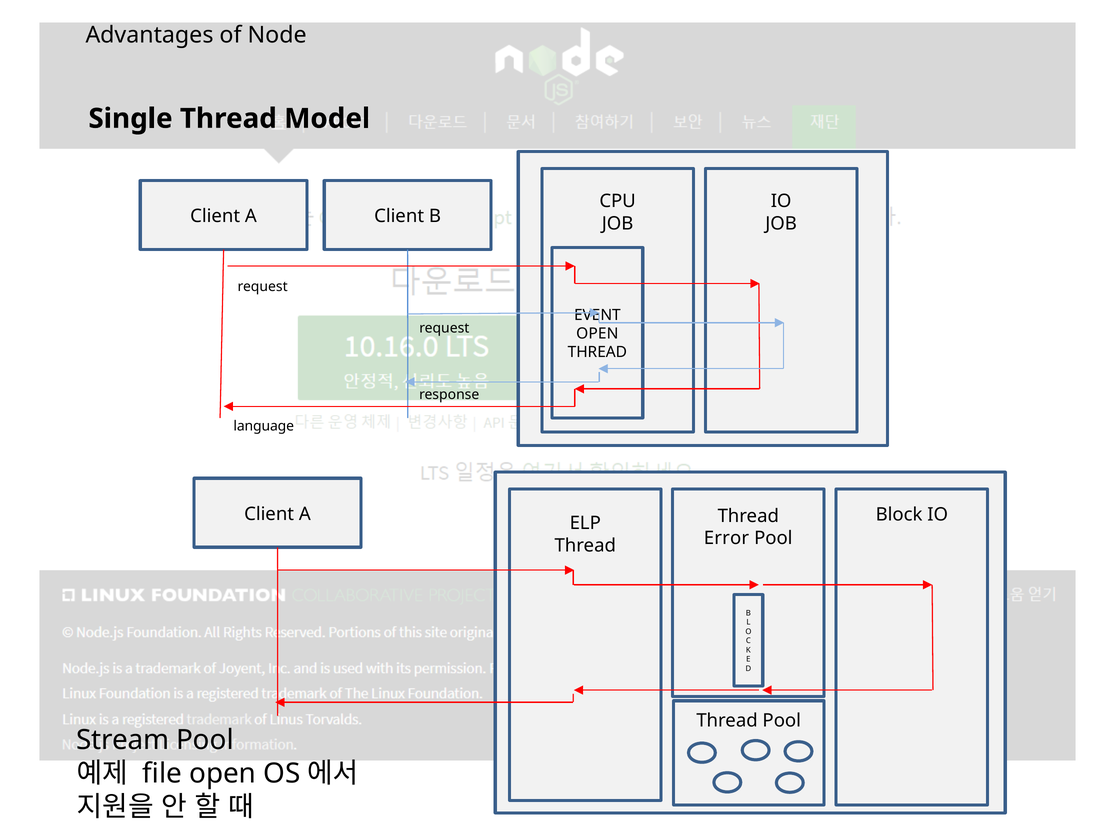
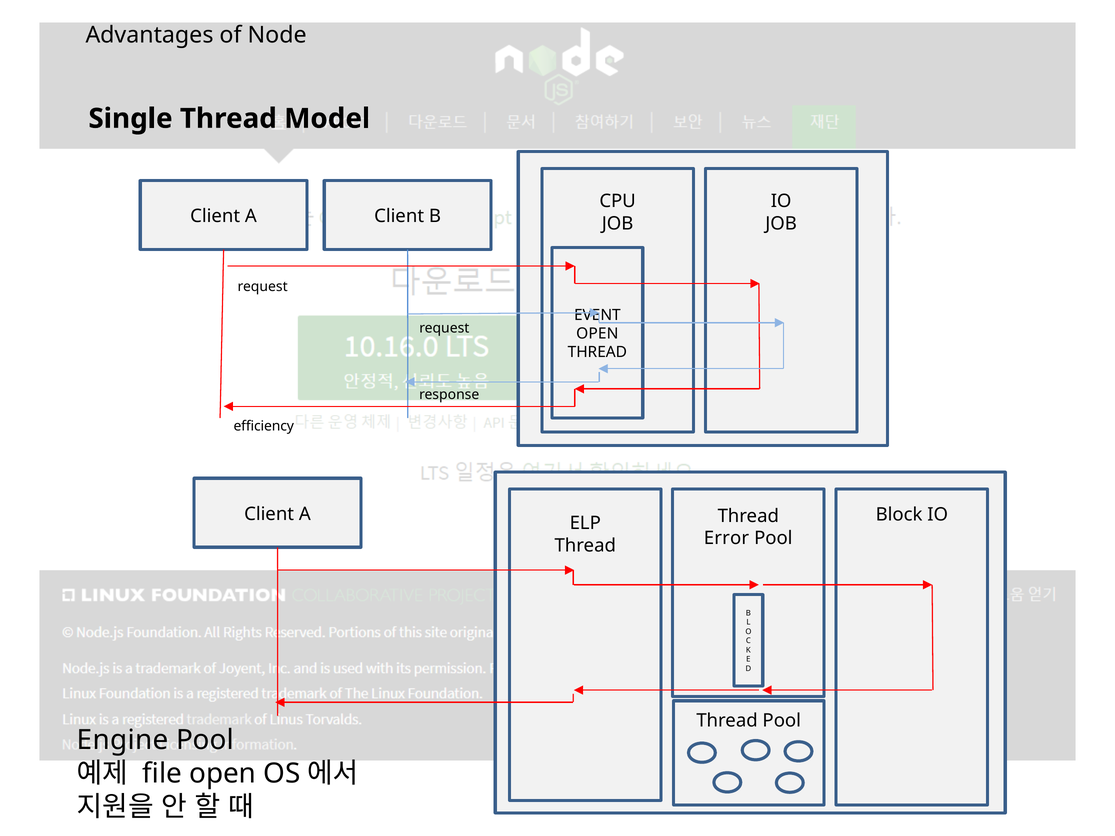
language: language -> efficiency
Stream: Stream -> Engine
